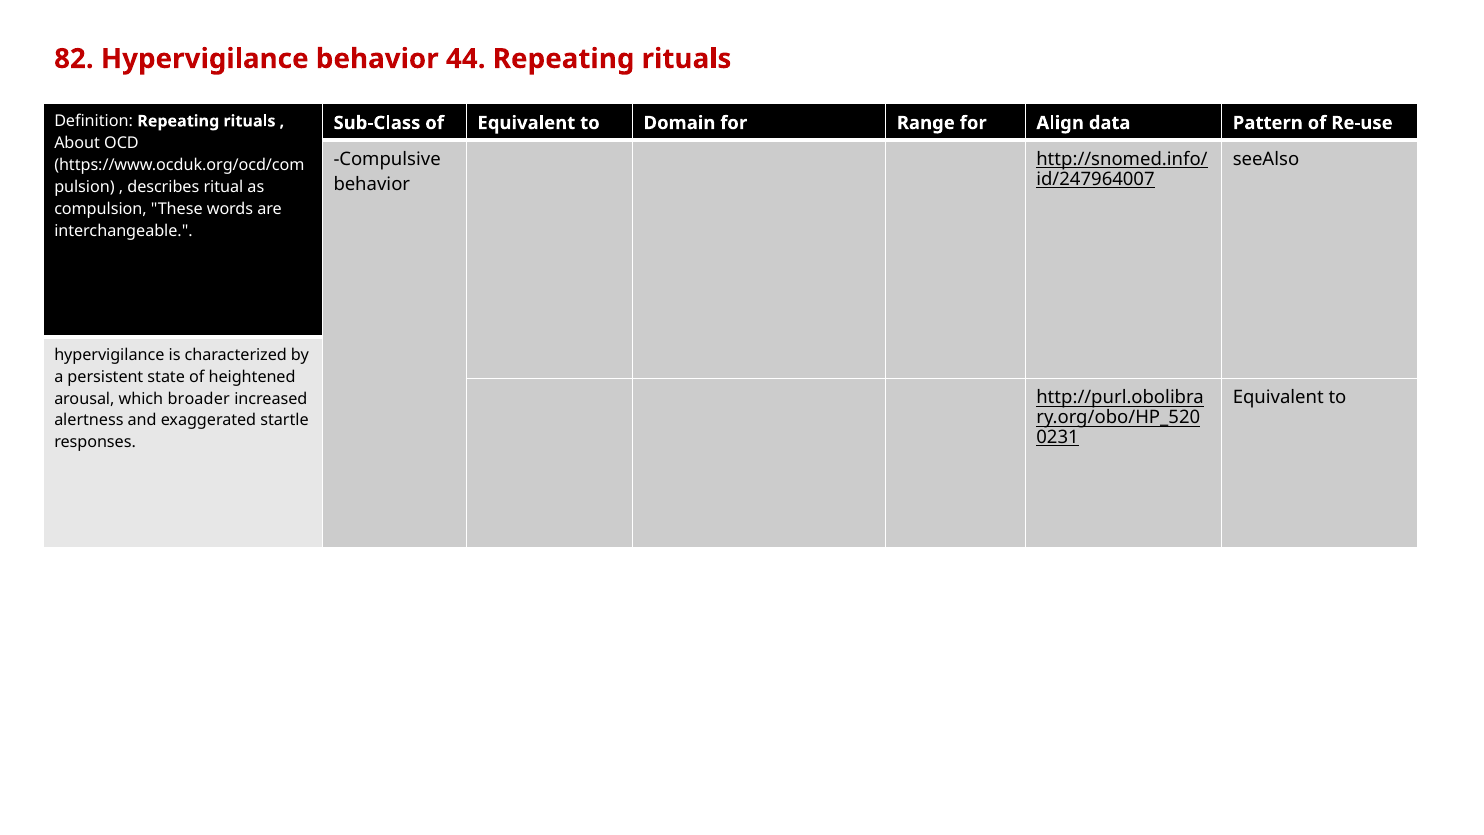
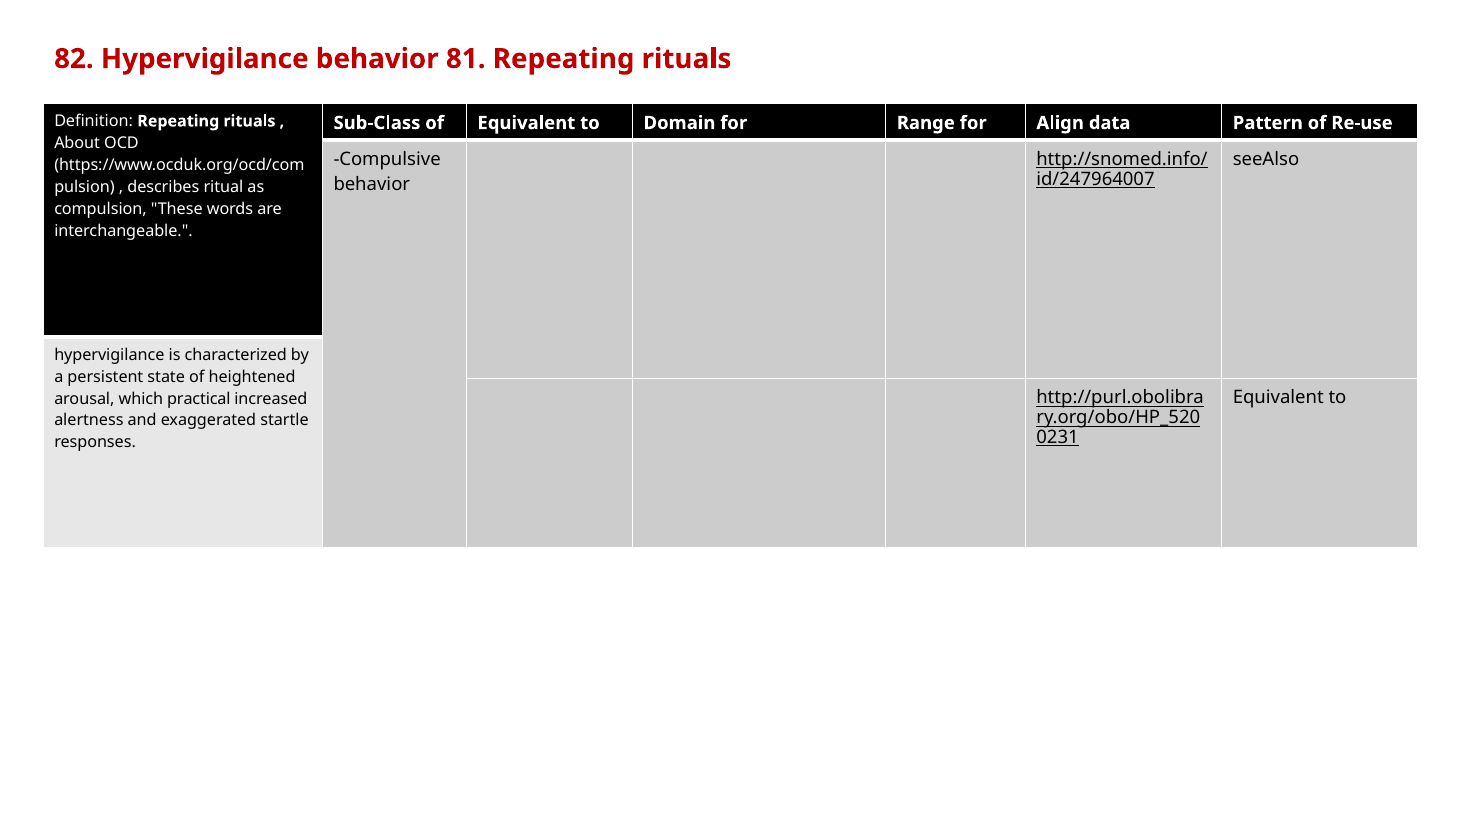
44: 44 -> 81
broader: broader -> practical
